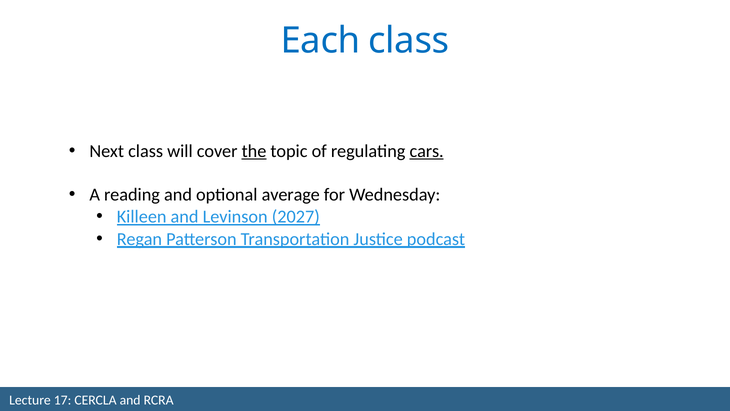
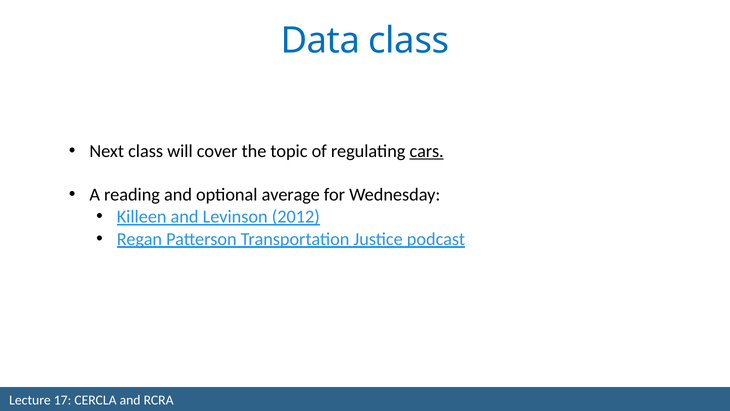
Each: Each -> Data
the underline: present -> none
2027: 2027 -> 2012
